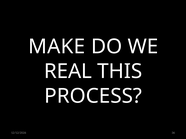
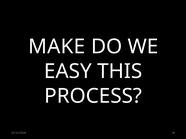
REAL: REAL -> EASY
